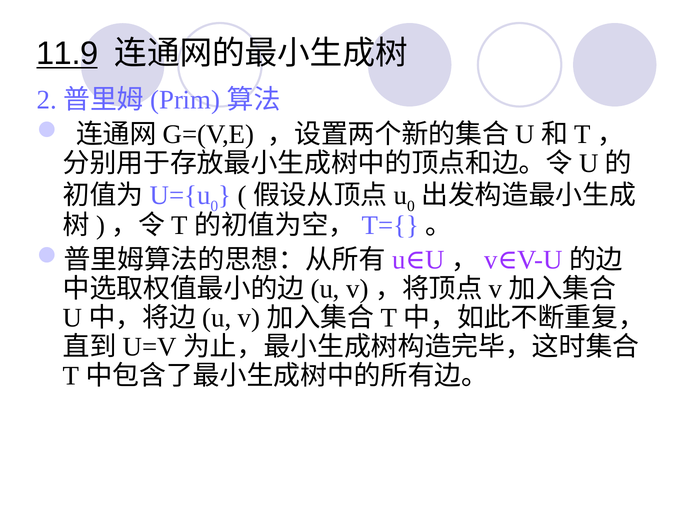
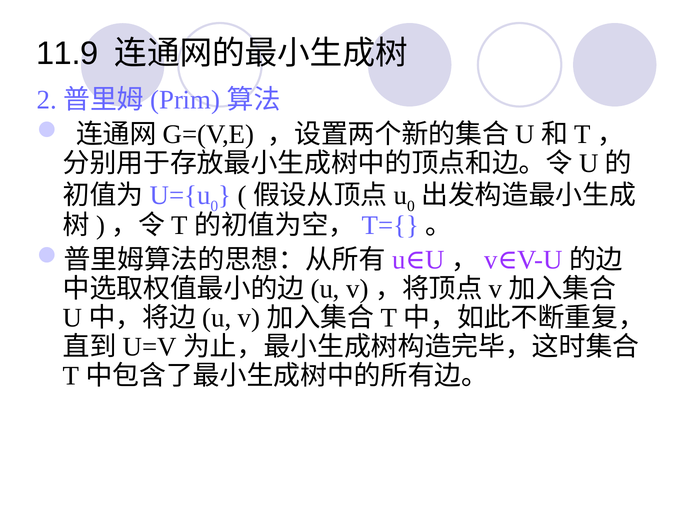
11.9 underline: present -> none
